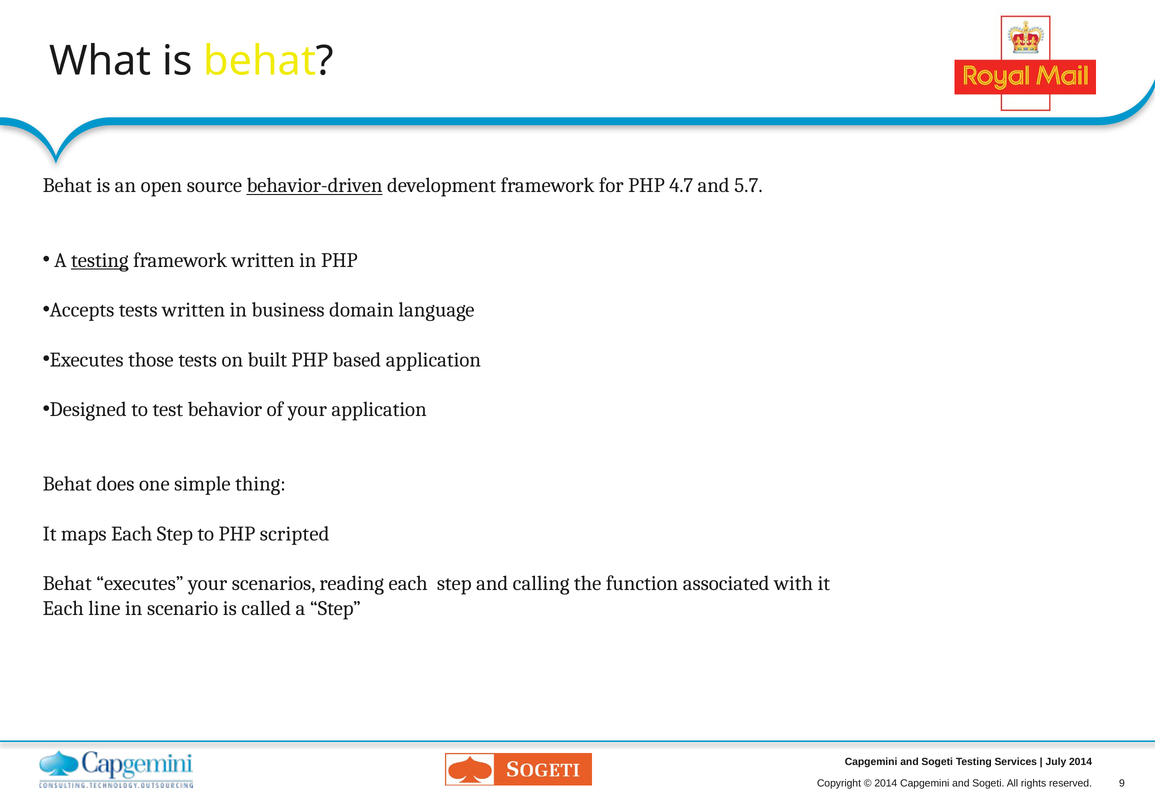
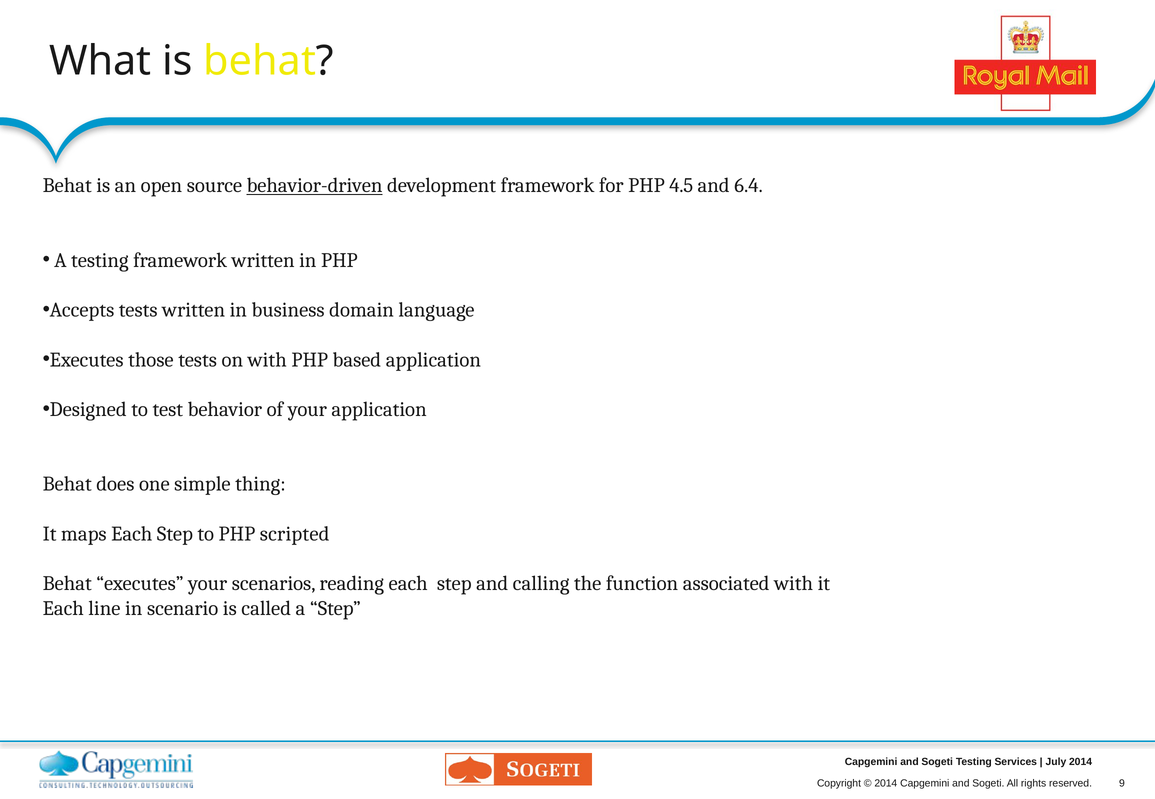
4.7: 4.7 -> 4.5
5.7: 5.7 -> 6.4
testing at (100, 260) underline: present -> none
on built: built -> with
